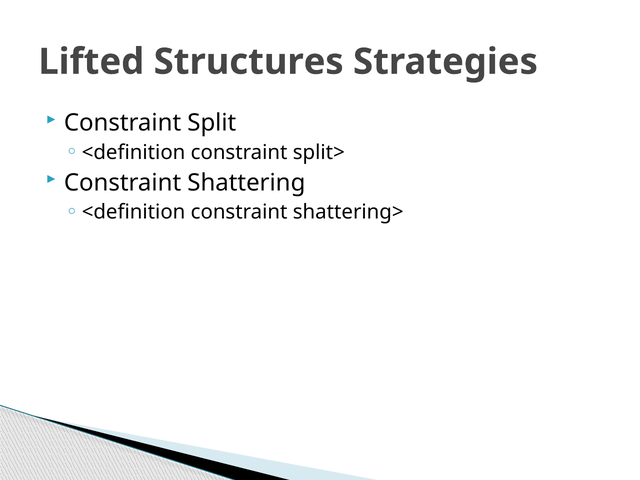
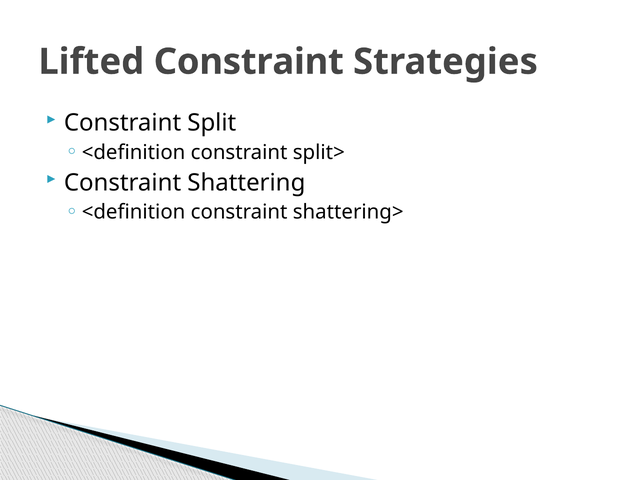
Lifted Structures: Structures -> Constraint
